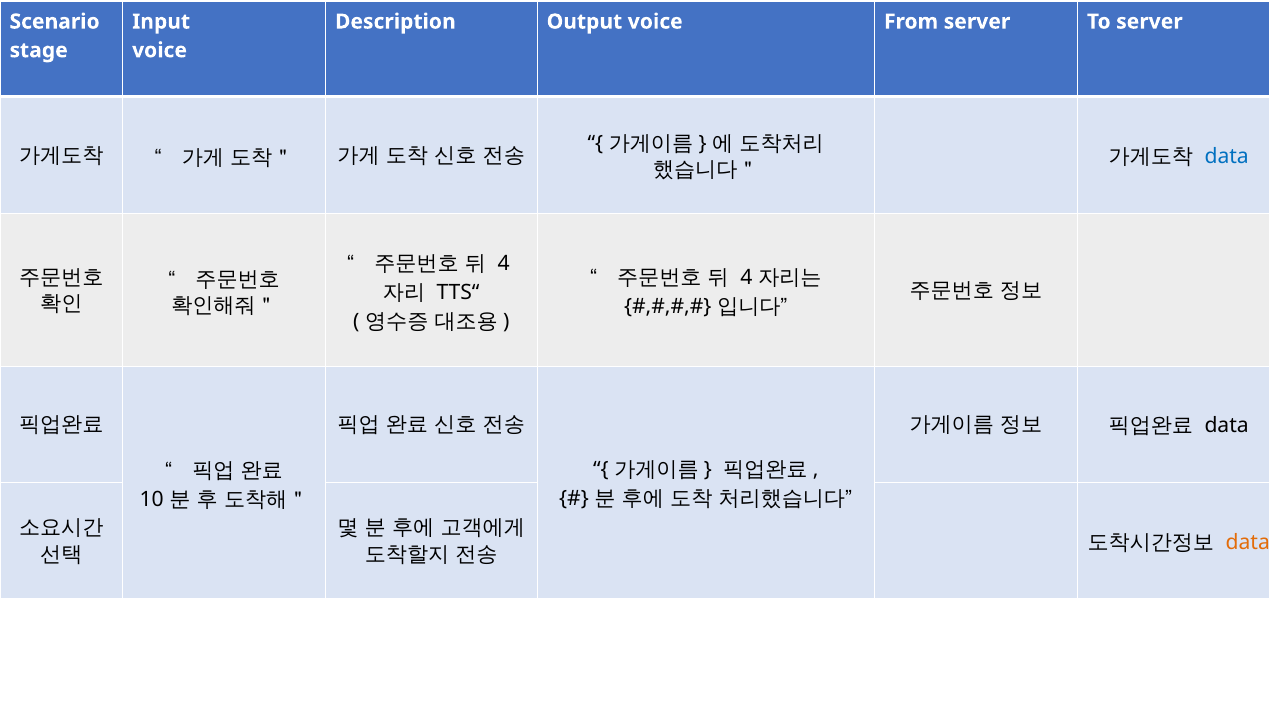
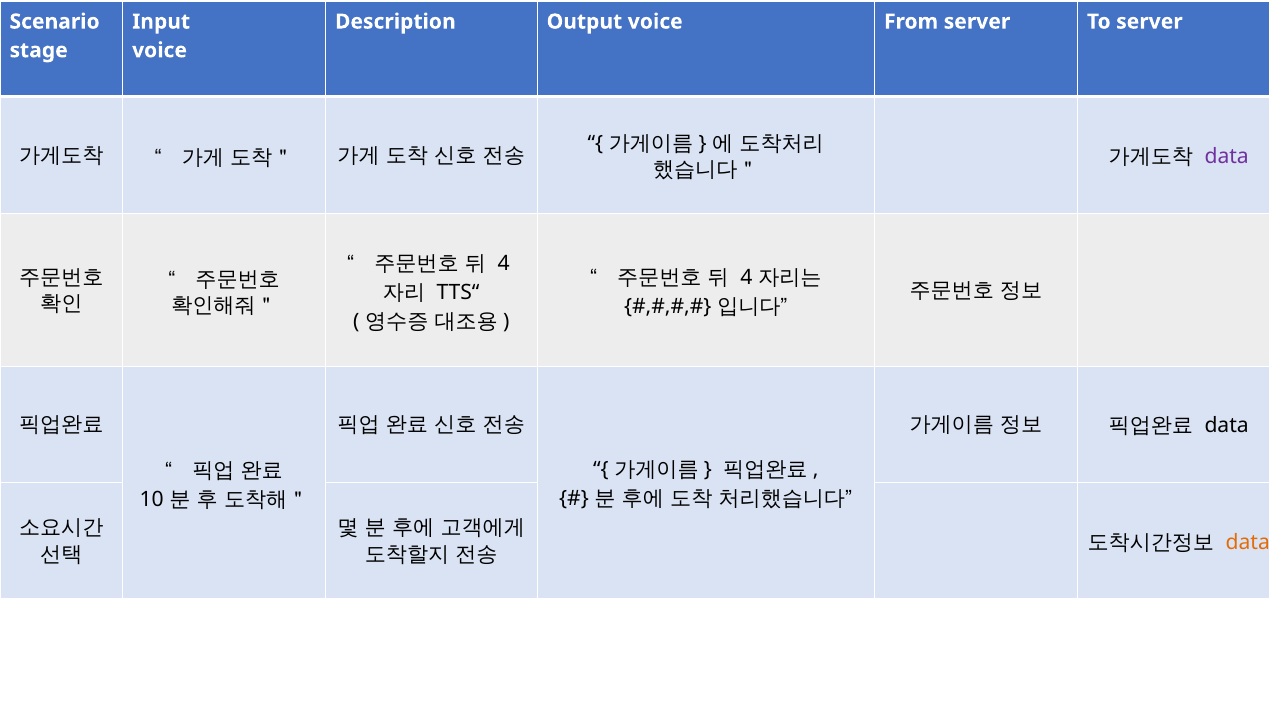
data at (1227, 156) colour: blue -> purple
